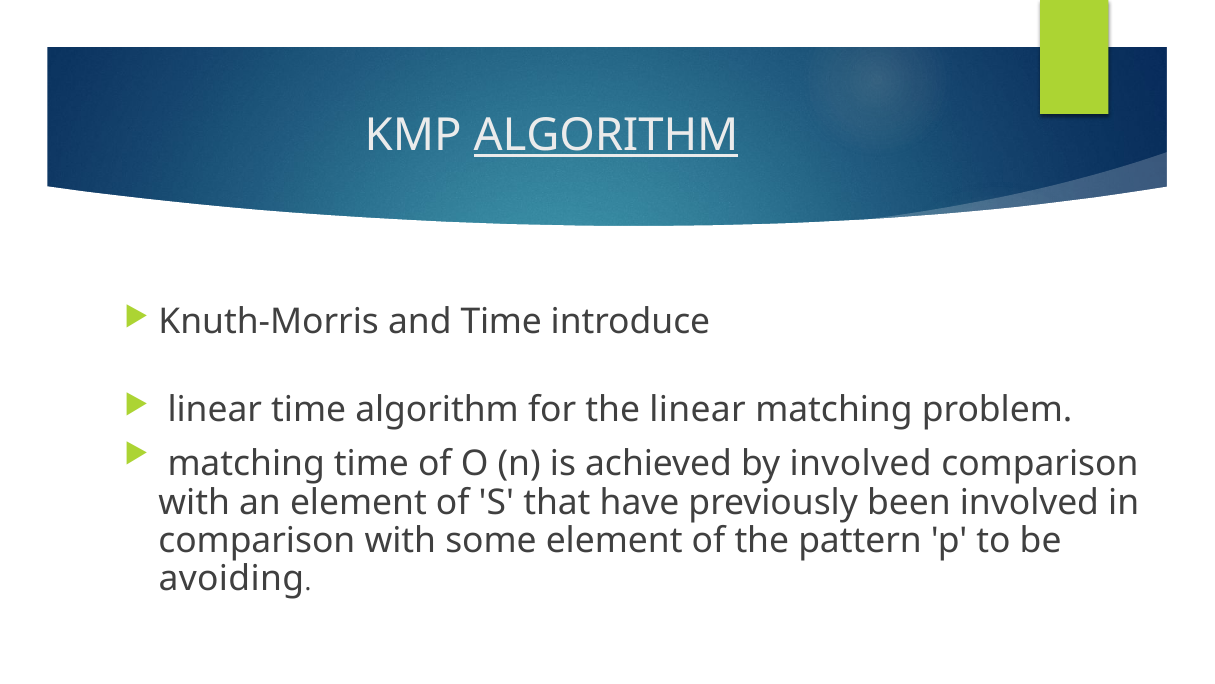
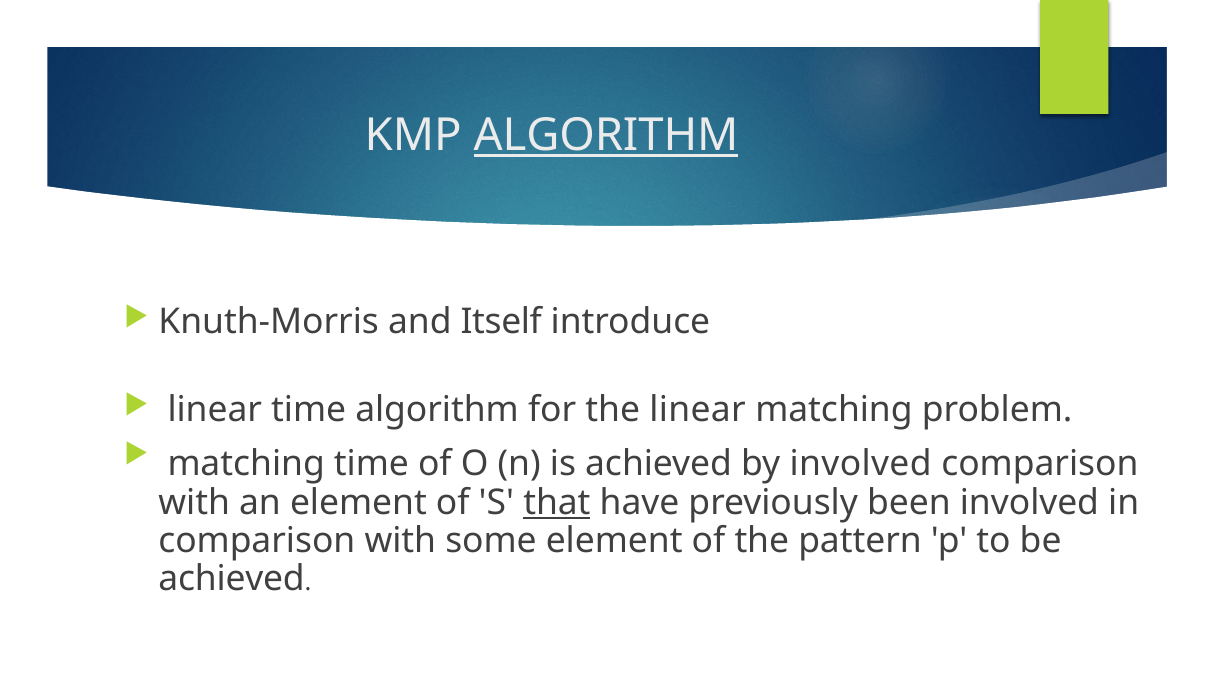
and Time: Time -> Itself
that underline: none -> present
avoiding at (231, 578): avoiding -> achieved
